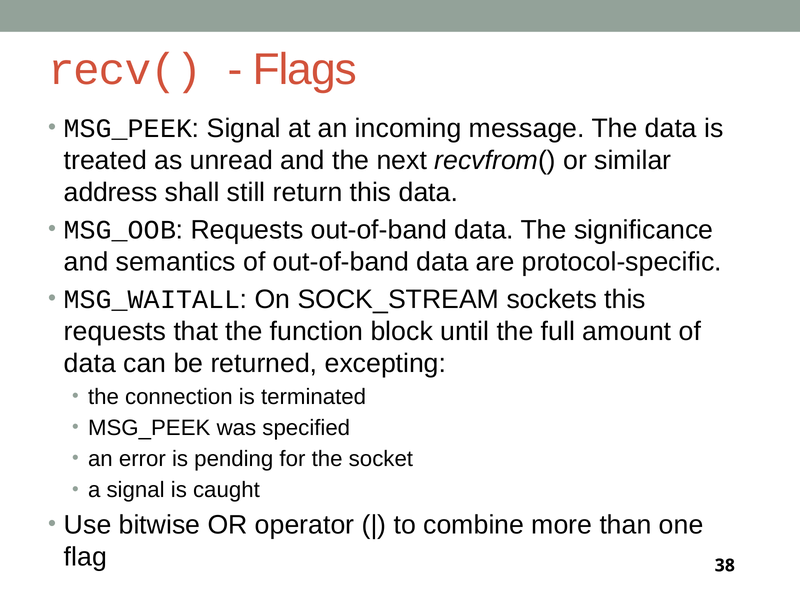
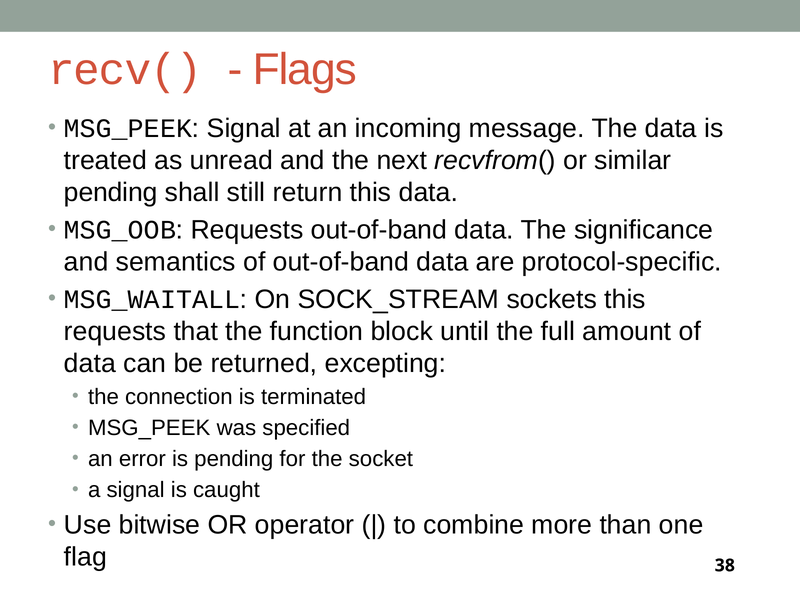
address at (111, 193): address -> pending
